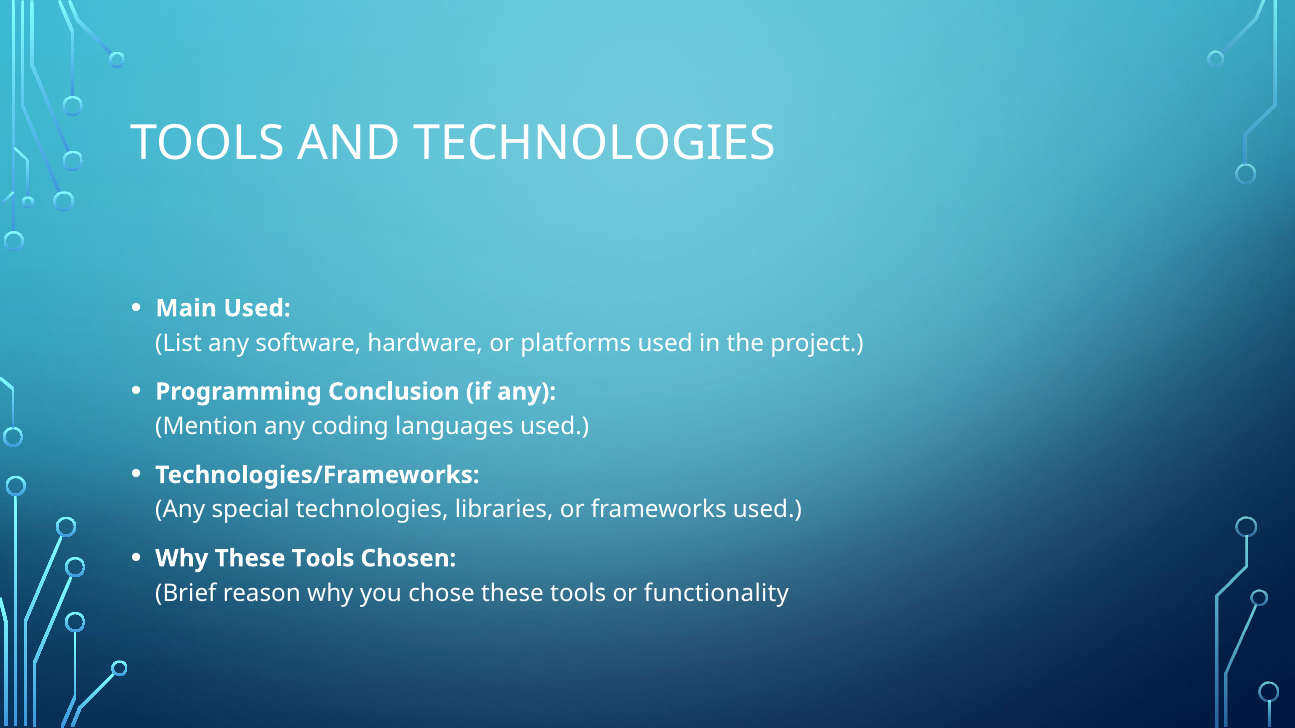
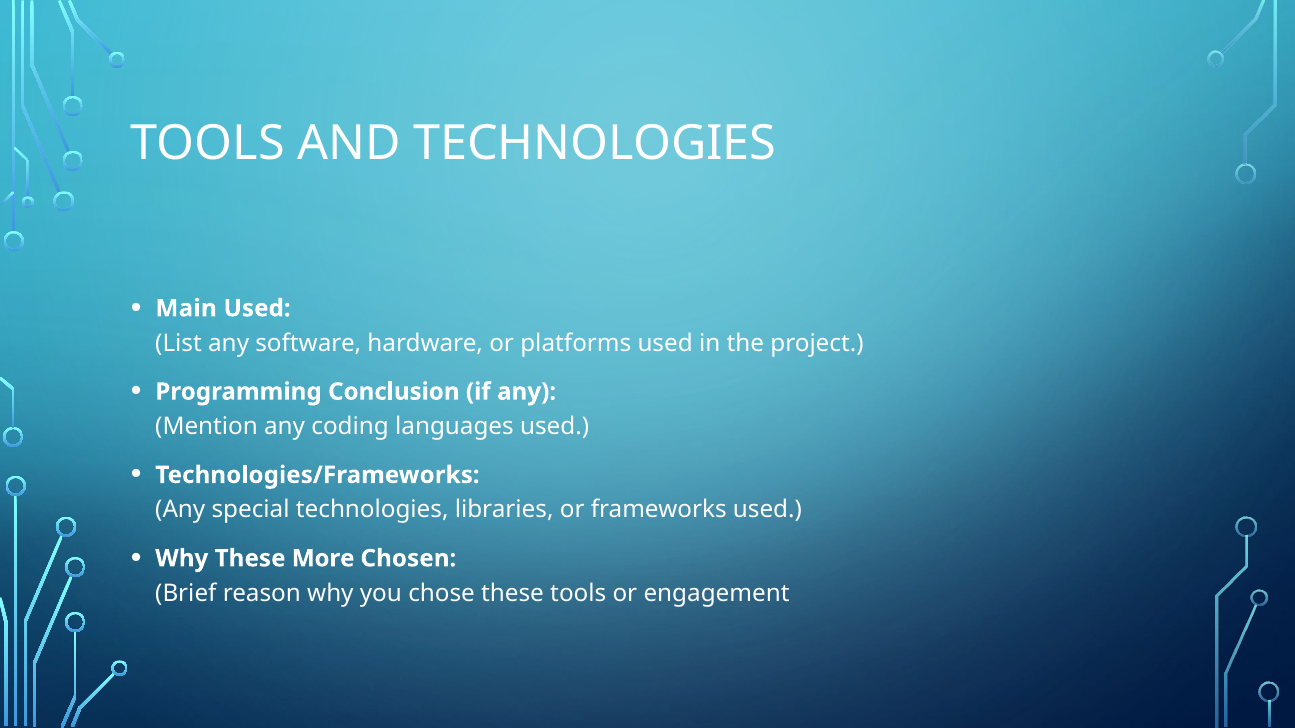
Why These Tools: Tools -> More
functionality: functionality -> engagement
